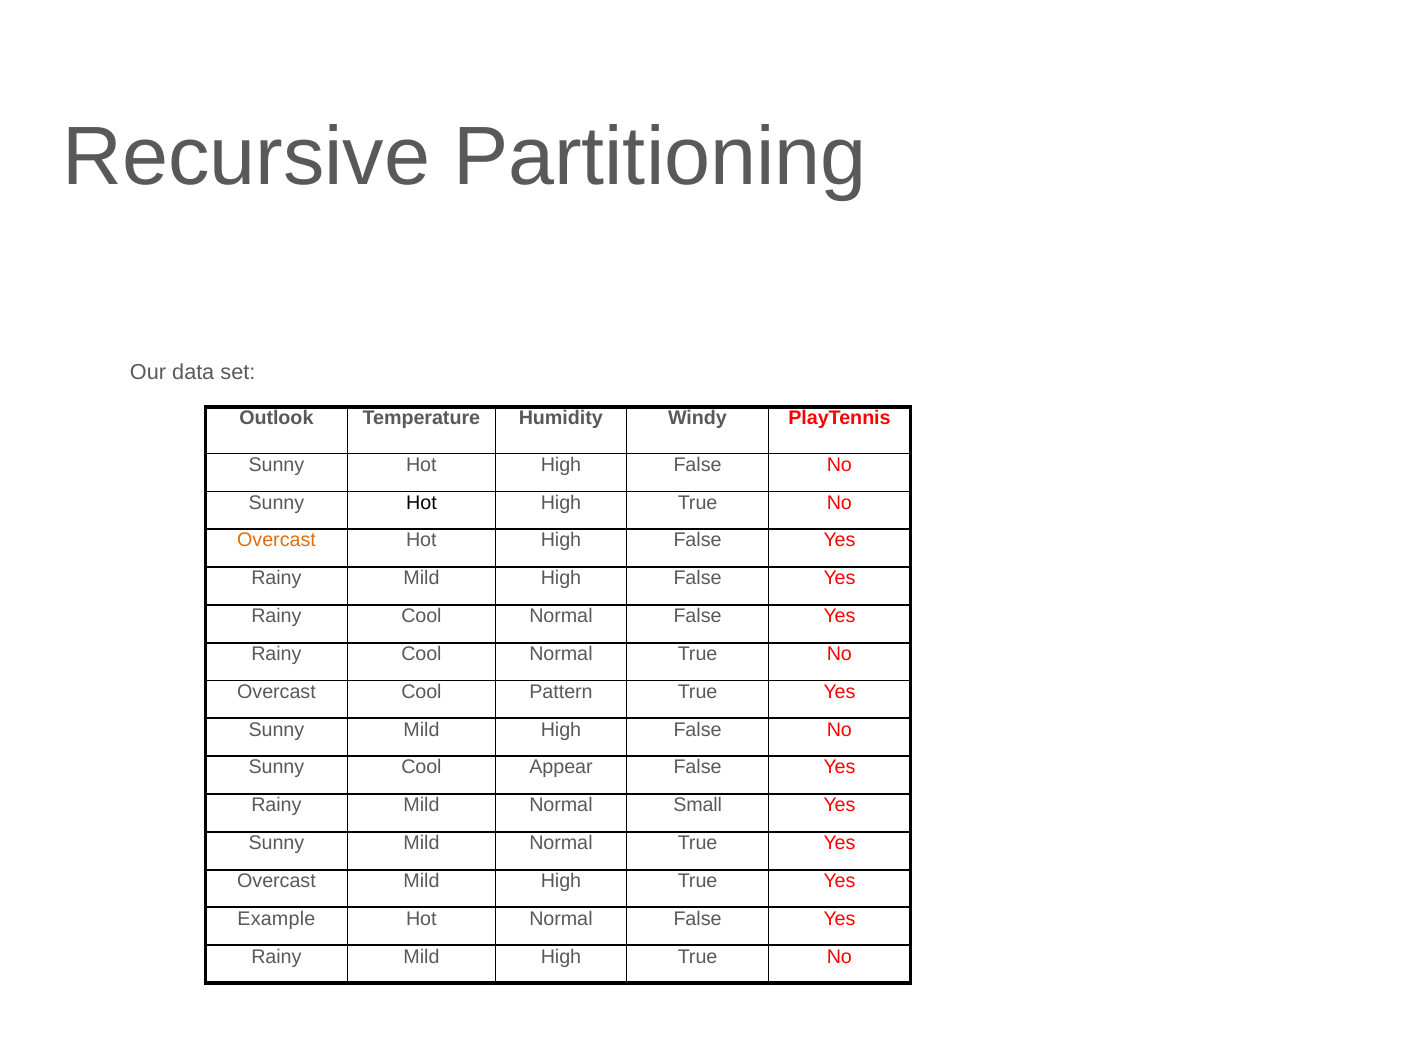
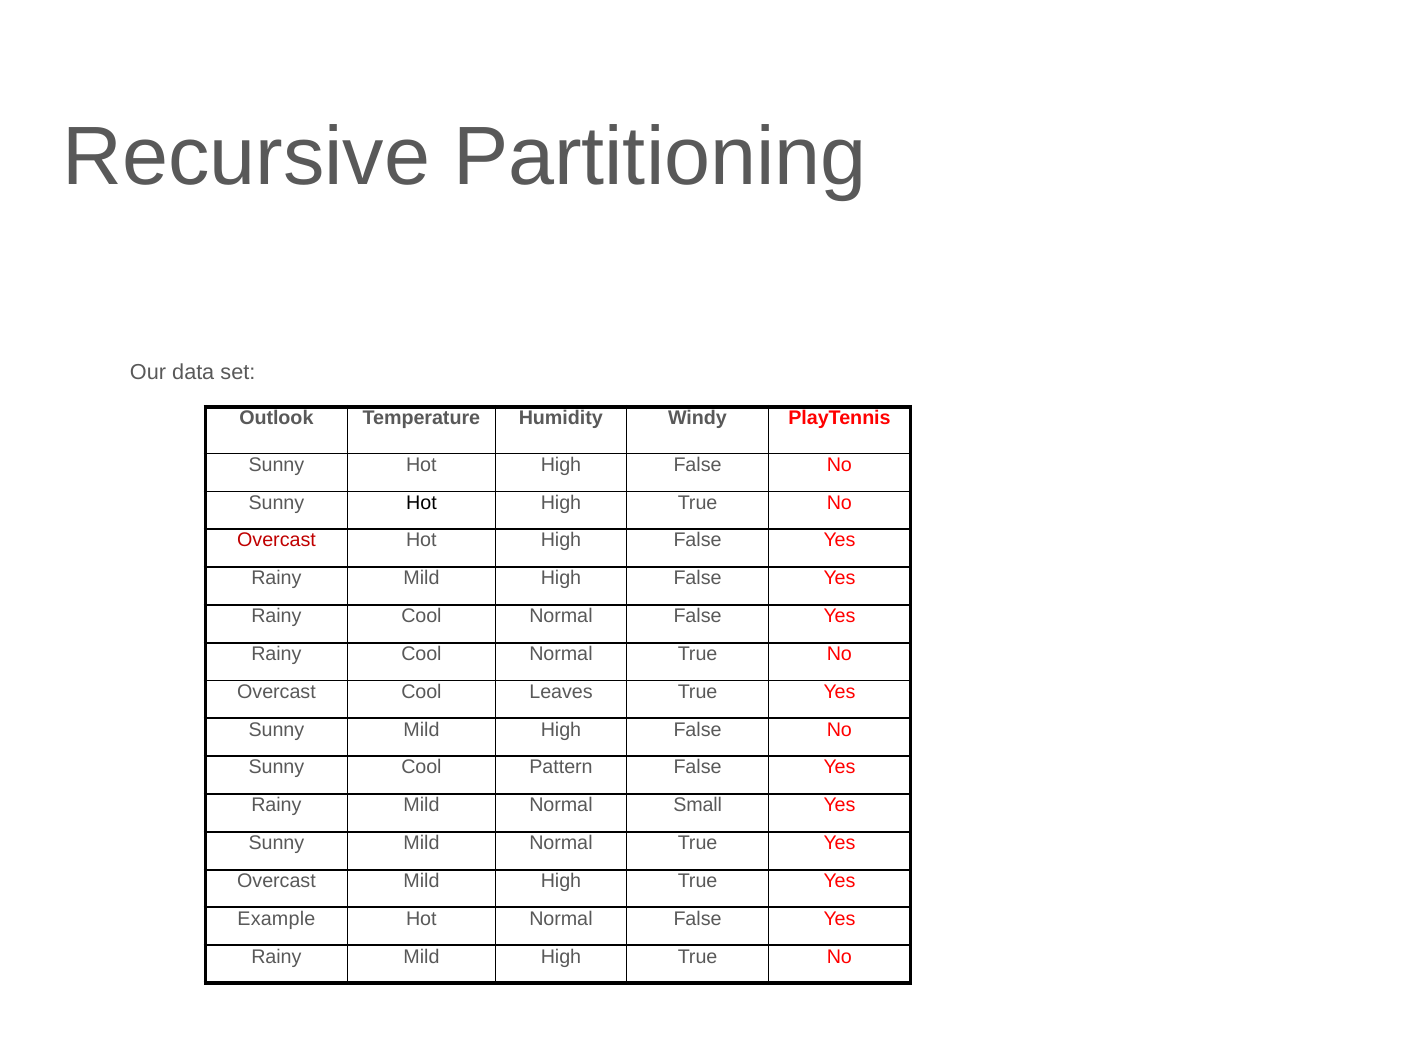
Overcast at (276, 541) colour: orange -> red
Pattern: Pattern -> Leaves
Appear: Appear -> Pattern
